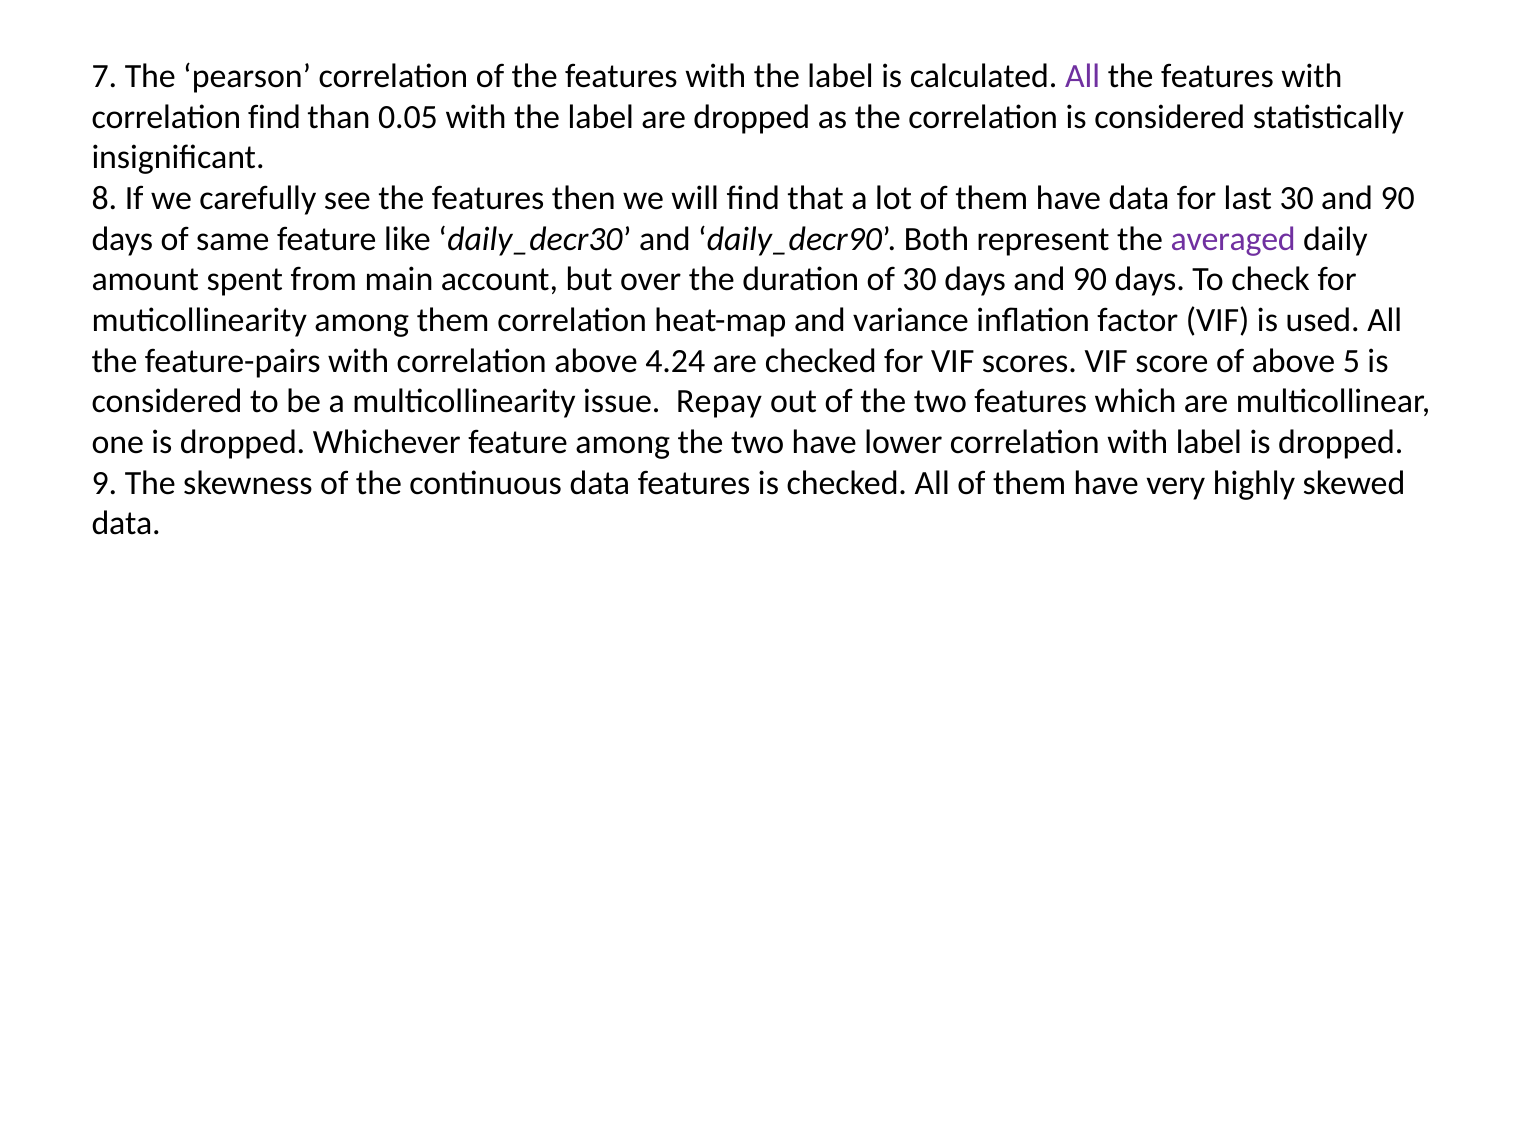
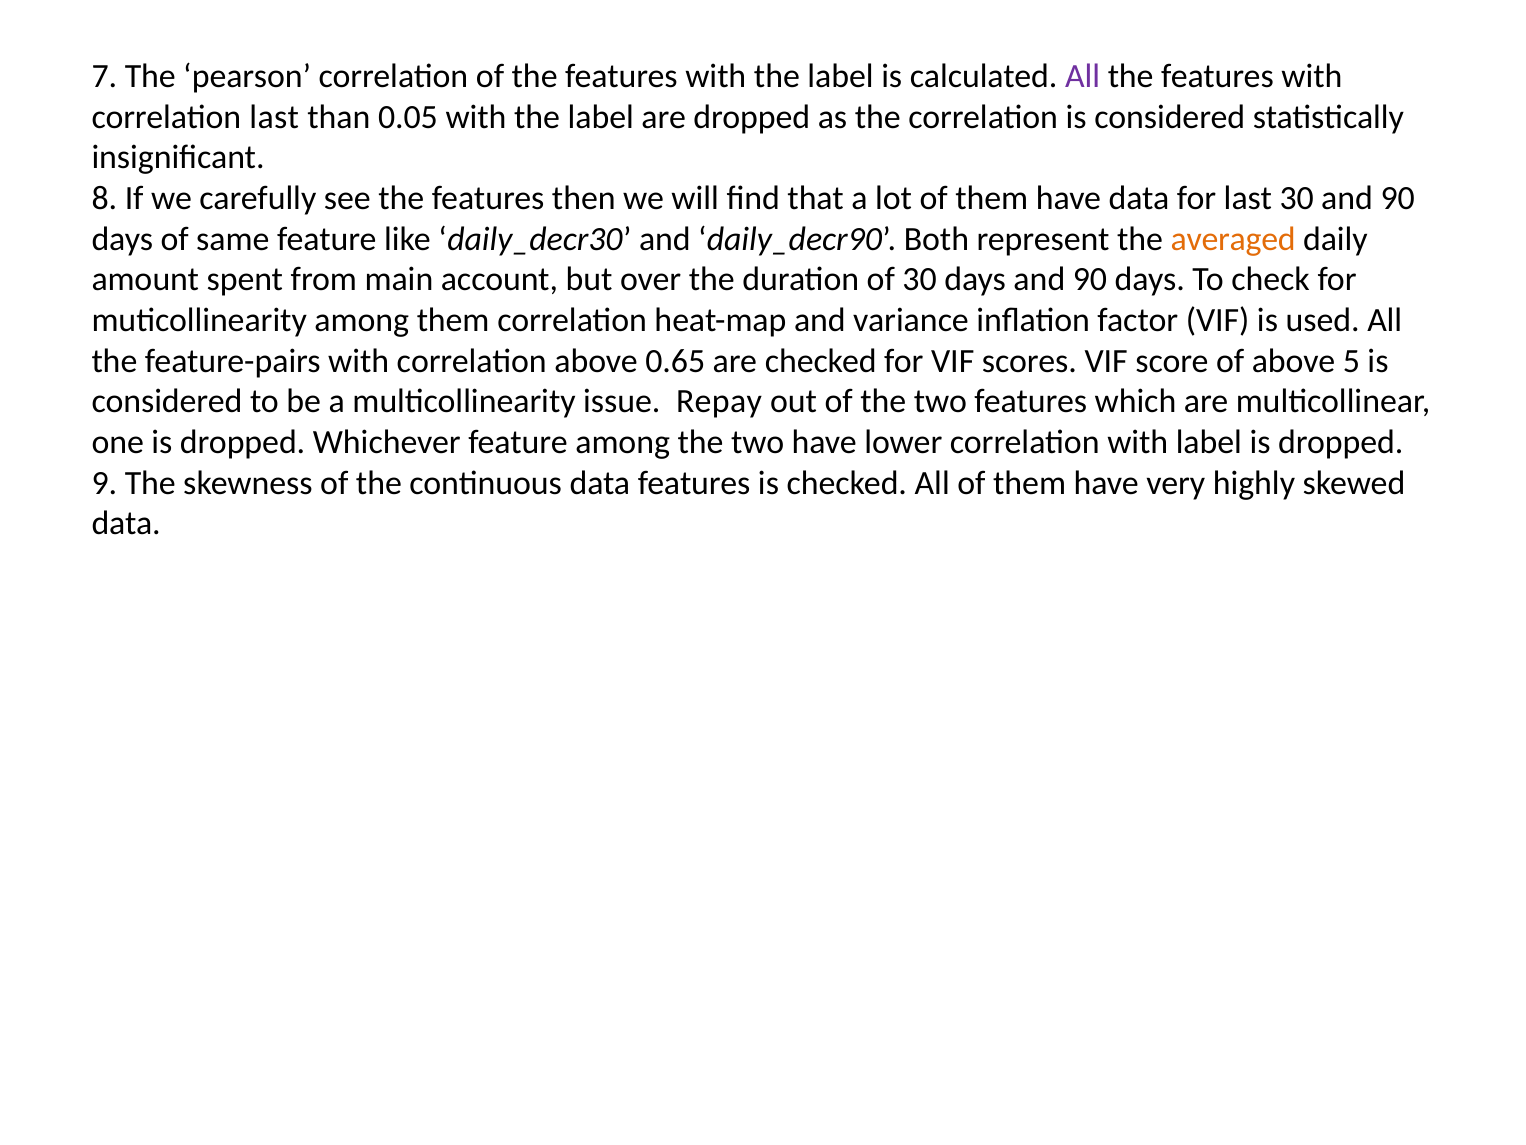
correlation find: find -> last
averaged colour: purple -> orange
4.24: 4.24 -> 0.65
